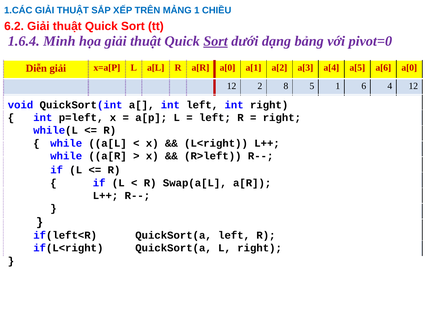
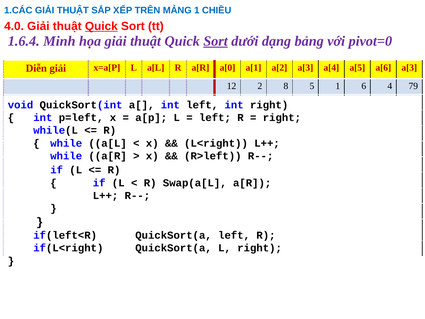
6.2: 6.2 -> 4.0
Quick at (101, 26) underline: none -> present
a[6 a[0: a[0 -> a[3
4 12: 12 -> 79
